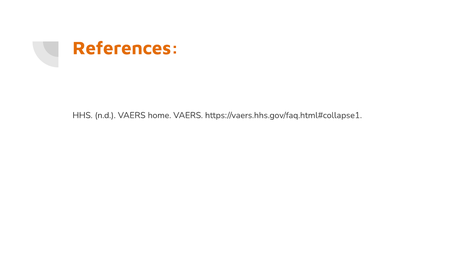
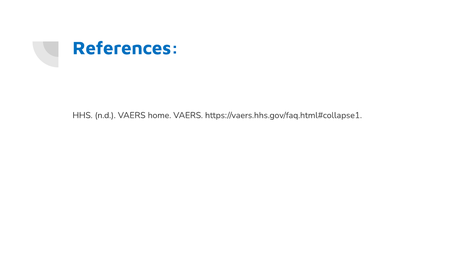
References colour: orange -> blue
